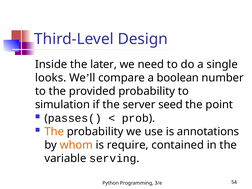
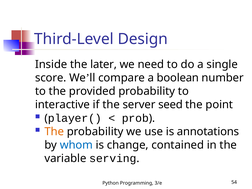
looks: looks -> score
simulation: simulation -> interactive
passes(: passes( -> player(
whom colour: orange -> blue
require: require -> change
